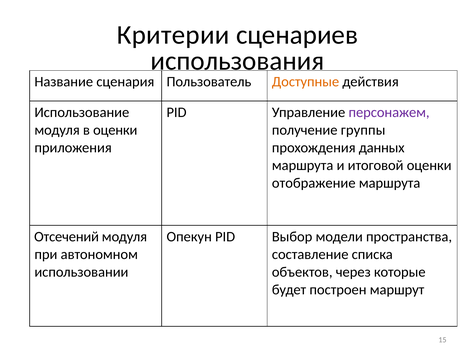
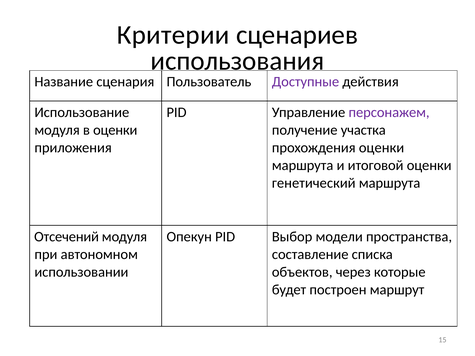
Доступные colour: orange -> purple
группы: группы -> участка
прохождения данных: данных -> оценки
отображение: отображение -> генетический
